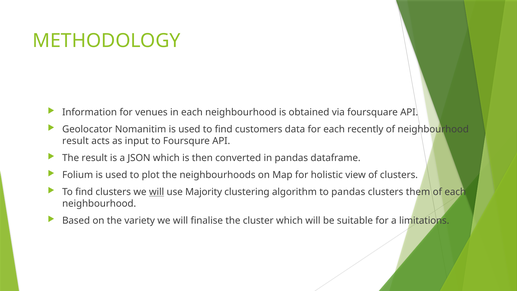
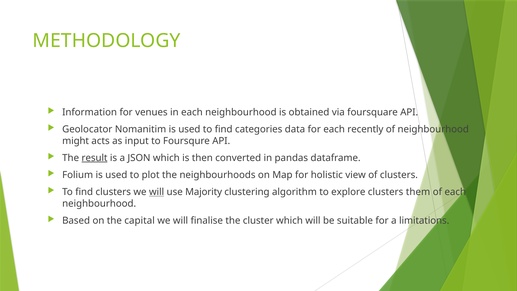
customers: customers -> categories
result at (76, 141): result -> might
result at (95, 158) underline: none -> present
to pandas: pandas -> explore
variety: variety -> capital
